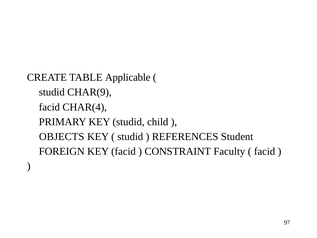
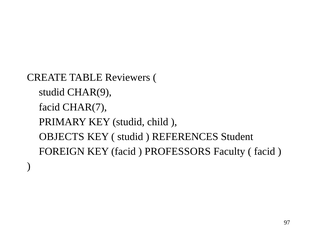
Applicable: Applicable -> Reviewers
CHAR(4: CHAR(4 -> CHAR(7
CONSTRAINT: CONSTRAINT -> PROFESSORS
